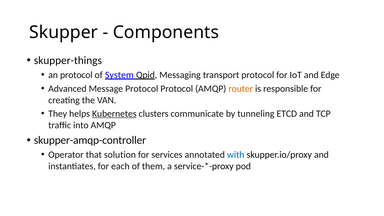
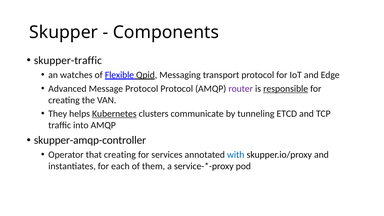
skupper-things: skupper-things -> skupper-traffic
an protocol: protocol -> watches
System: System -> Flexible
router colour: orange -> purple
responsible underline: none -> present
that solution: solution -> creating
